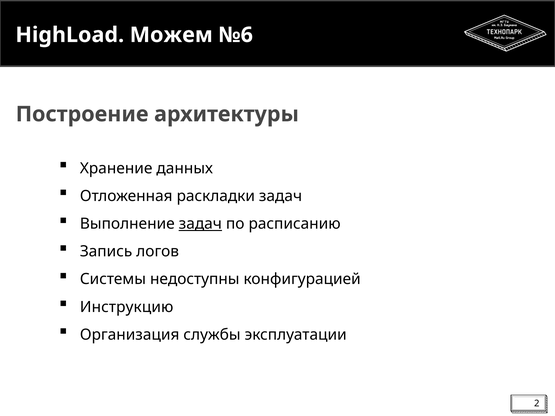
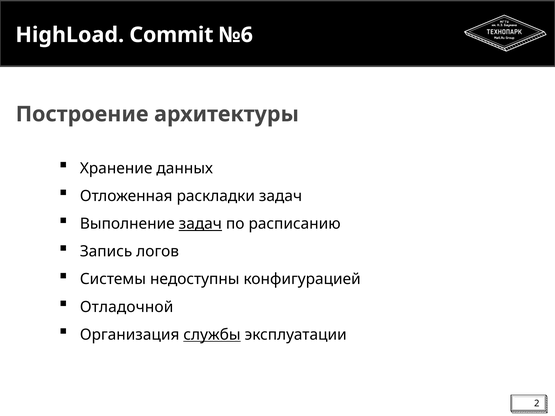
Можем: Можем -> Commit
Инструкцию: Инструкцию -> Отладочной
службы underline: none -> present
